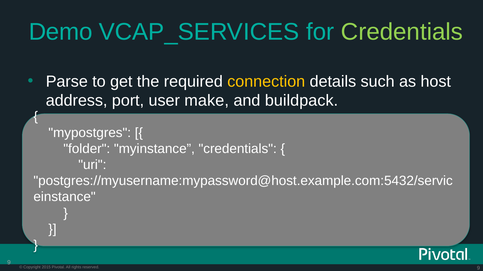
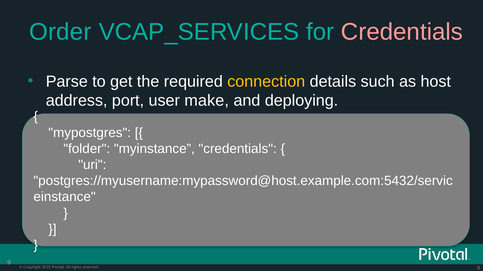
Demo: Demo -> Order
Credentials at (402, 32) colour: light green -> pink
buildpack: buildpack -> deploying
